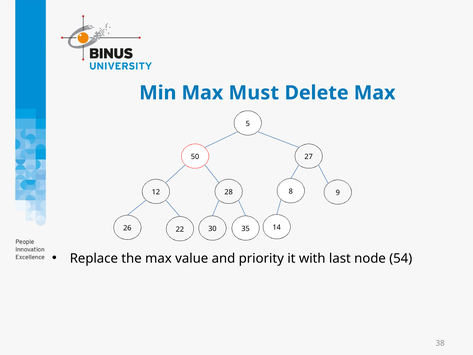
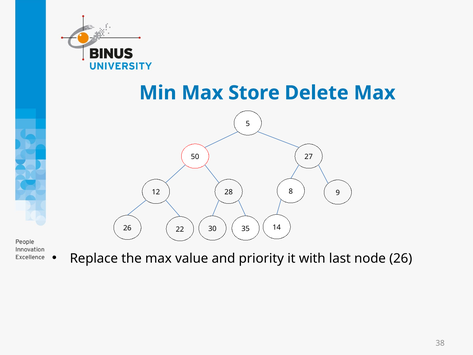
Must: Must -> Store
node 54: 54 -> 26
